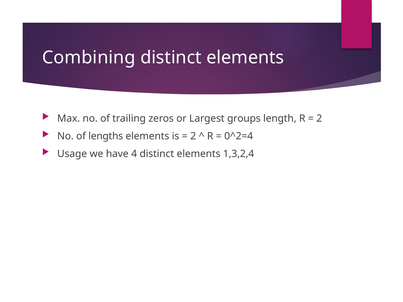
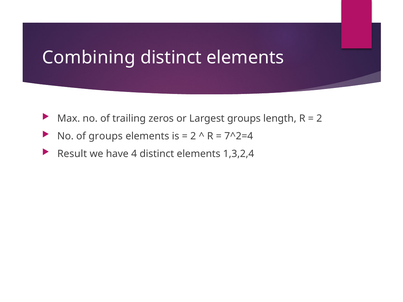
of lengths: lengths -> groups
0^2=4: 0^2=4 -> 7^2=4
Usage: Usage -> Result
